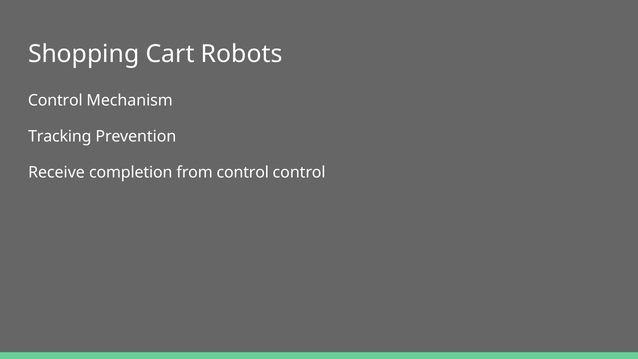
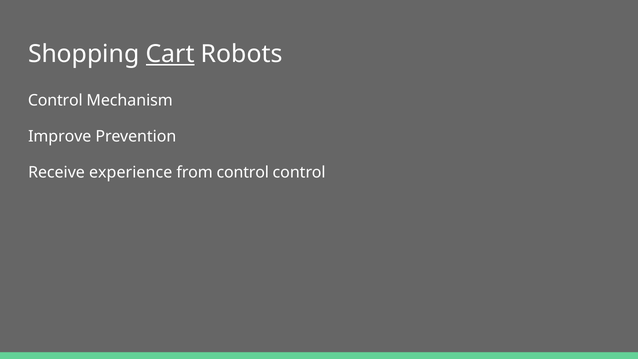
Cart underline: none -> present
Tracking: Tracking -> Improve
completion: completion -> experience
